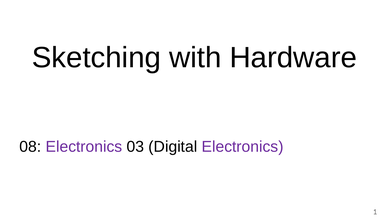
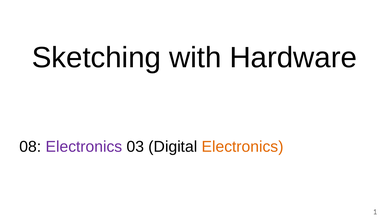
Electronics at (243, 147) colour: purple -> orange
